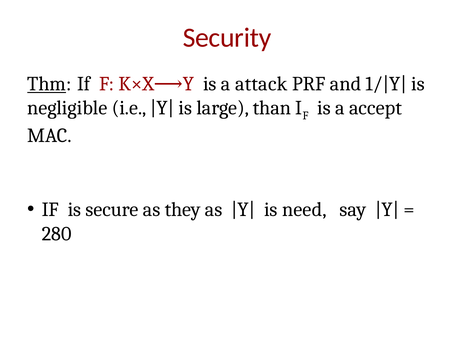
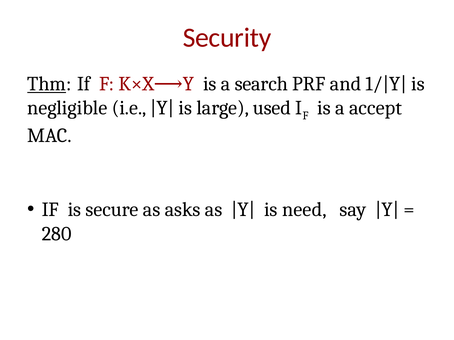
attack: attack -> search
than: than -> used
they: they -> asks
